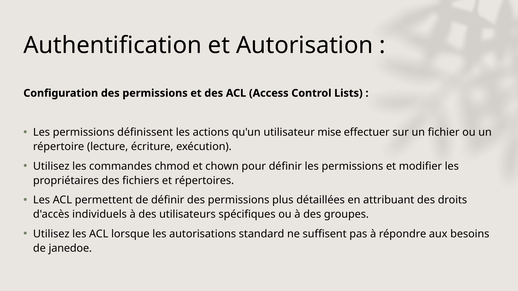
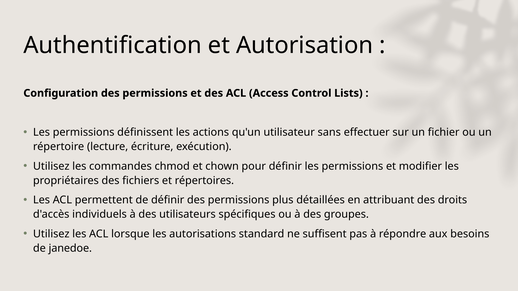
mise: mise -> sans
